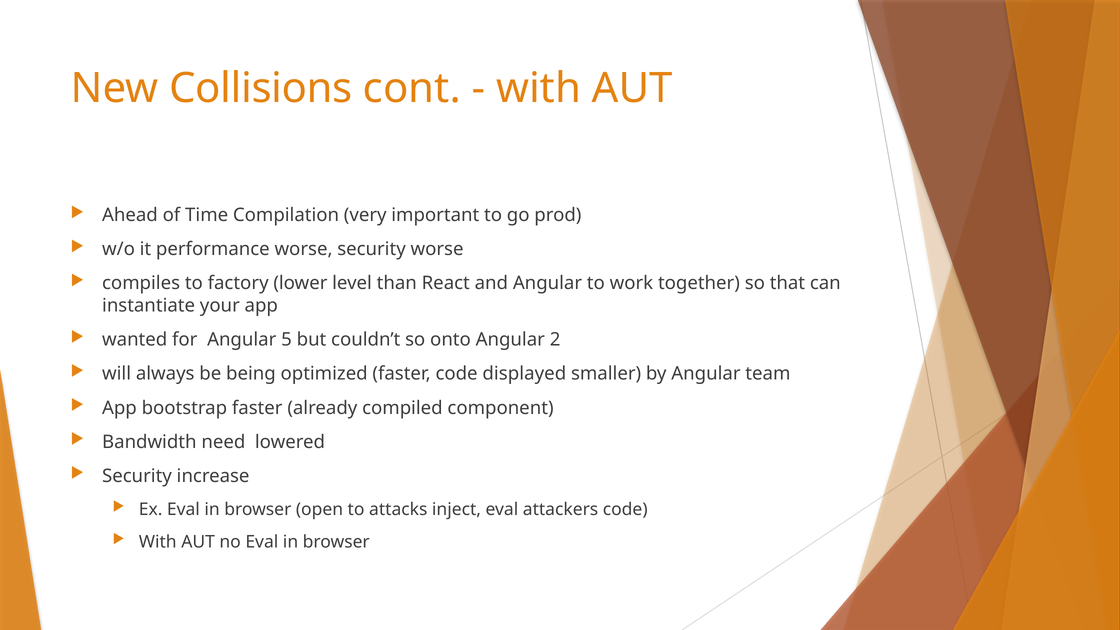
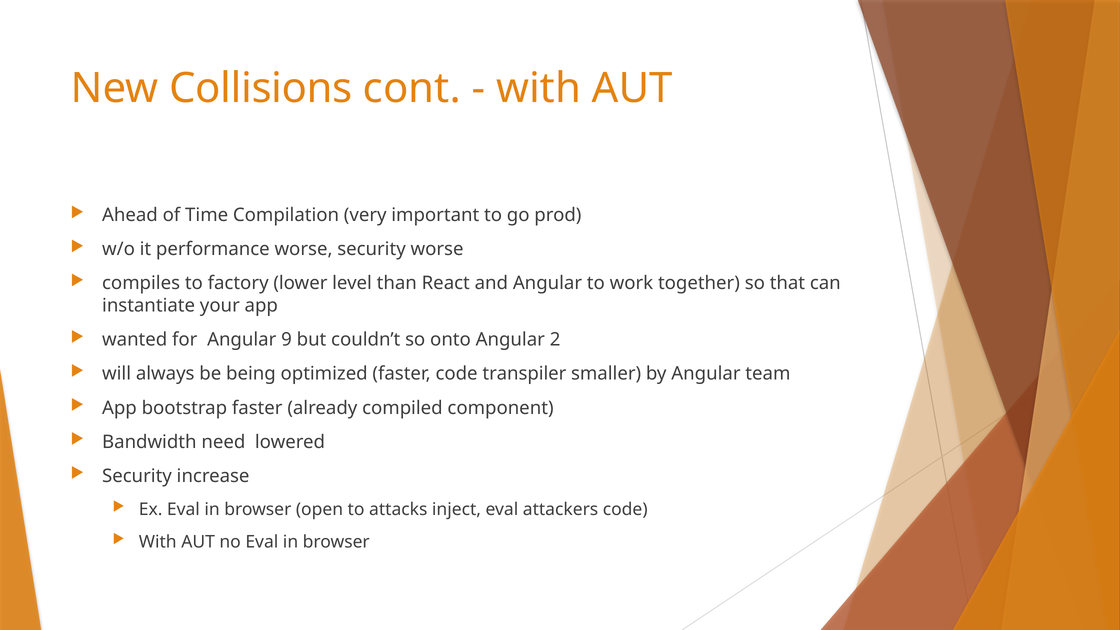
5: 5 -> 9
displayed: displayed -> transpiler
